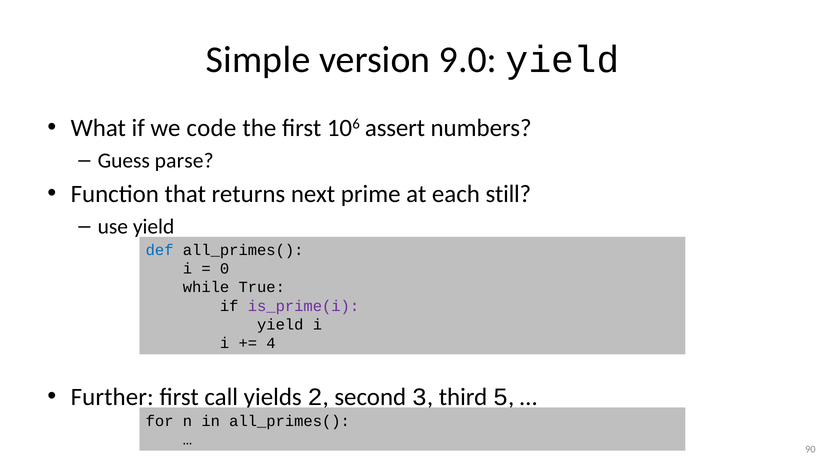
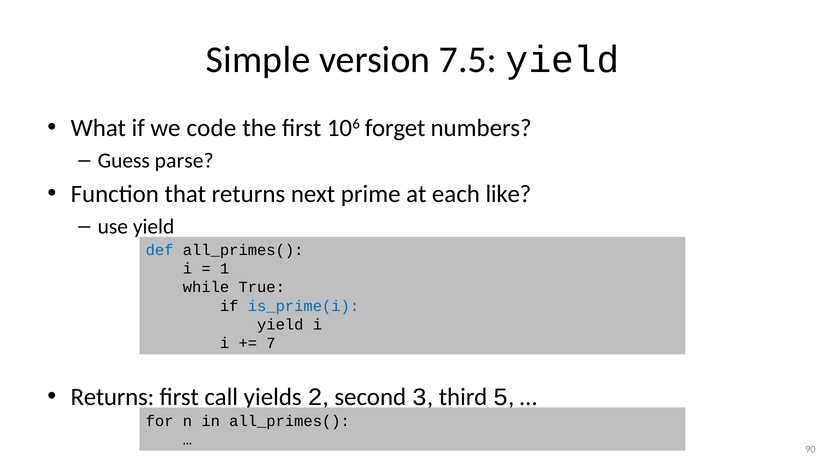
9.0: 9.0 -> 7.5
assert: assert -> forget
still: still -> like
0: 0 -> 1
is_prime(i colour: purple -> blue
4: 4 -> 7
Further at (112, 397): Further -> Returns
